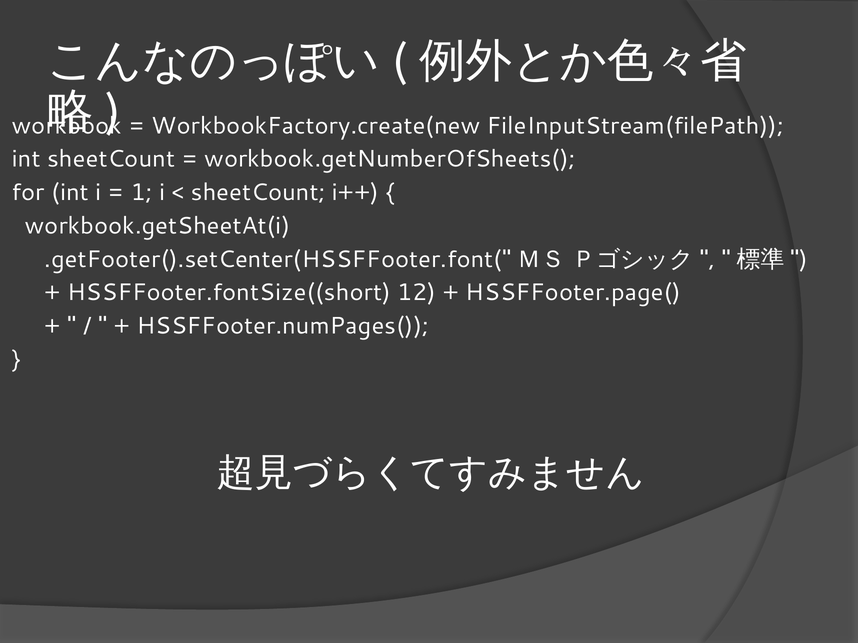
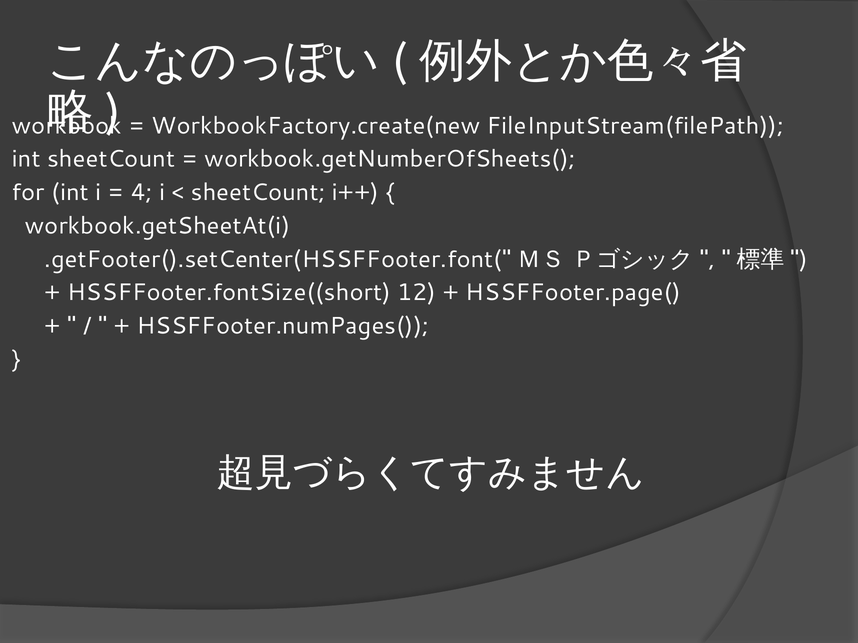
1: 1 -> 4
